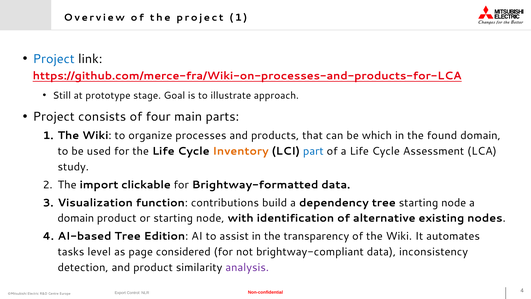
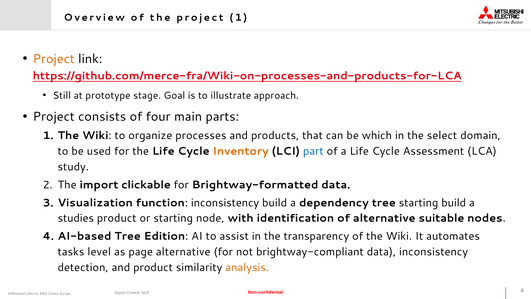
Project at (54, 59) colour: blue -> orange
found: found -> select
function contributions: contributions -> inconsistency
tree starting node: node -> build
domain at (76, 218): domain -> studies
existing: existing -> suitable
page considered: considered -> alternative
analysis colour: purple -> orange
